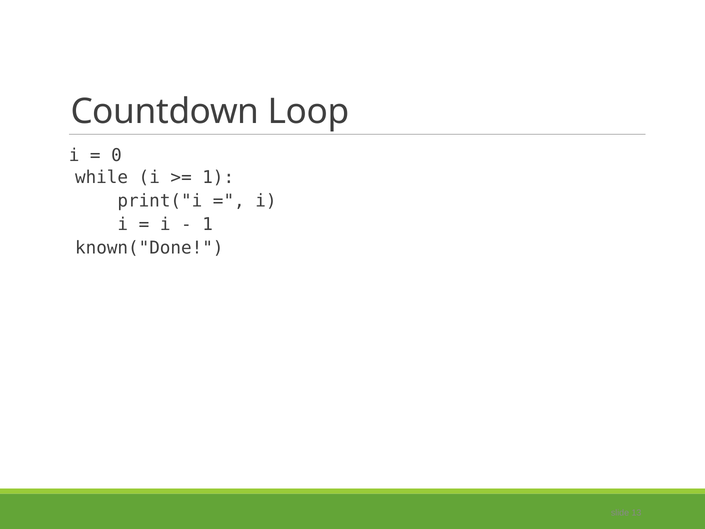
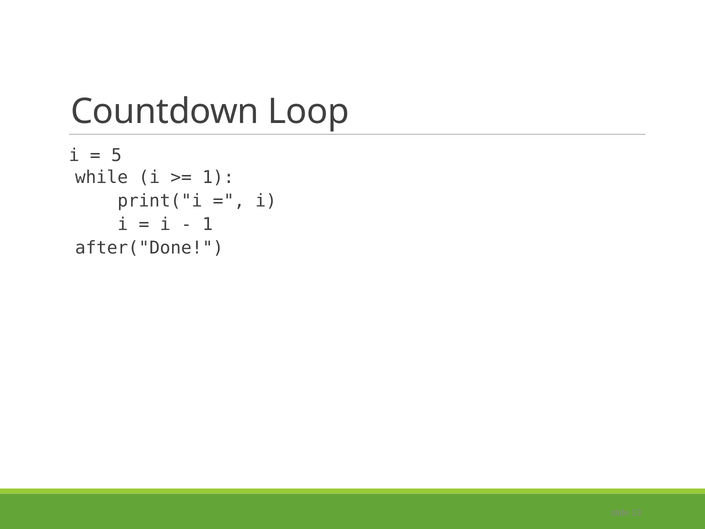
0: 0 -> 5
known("Done: known("Done -> after("Done
